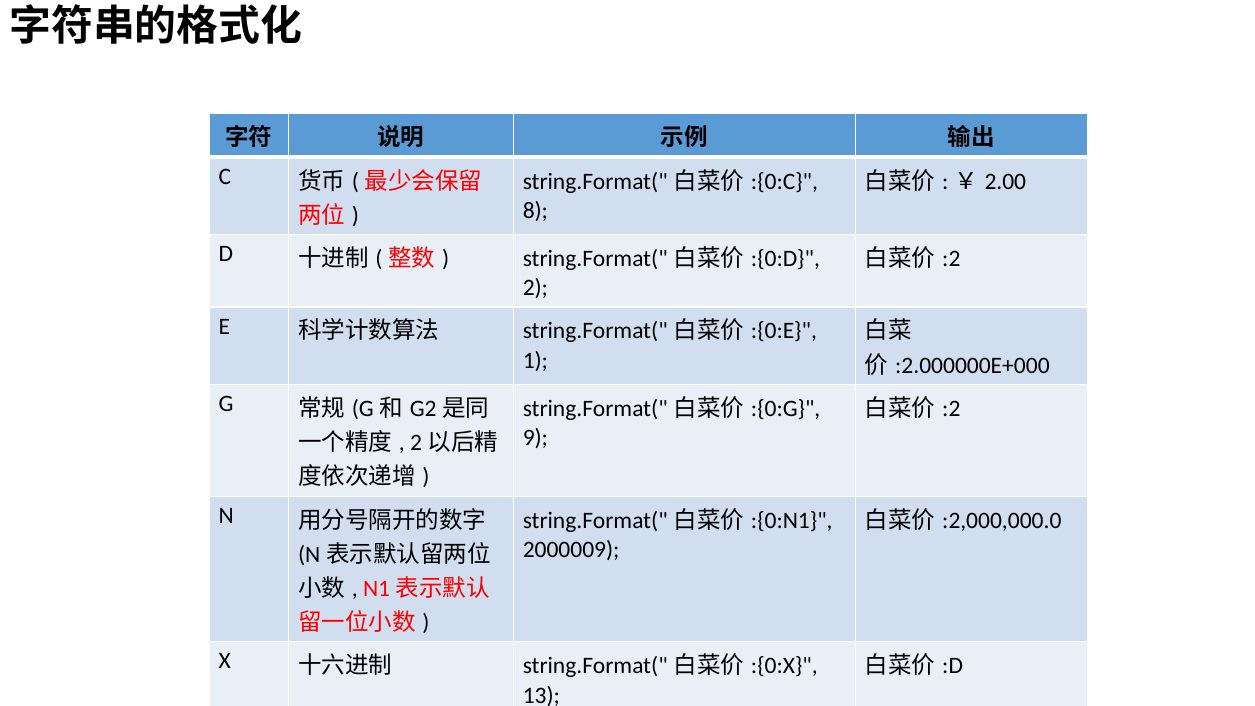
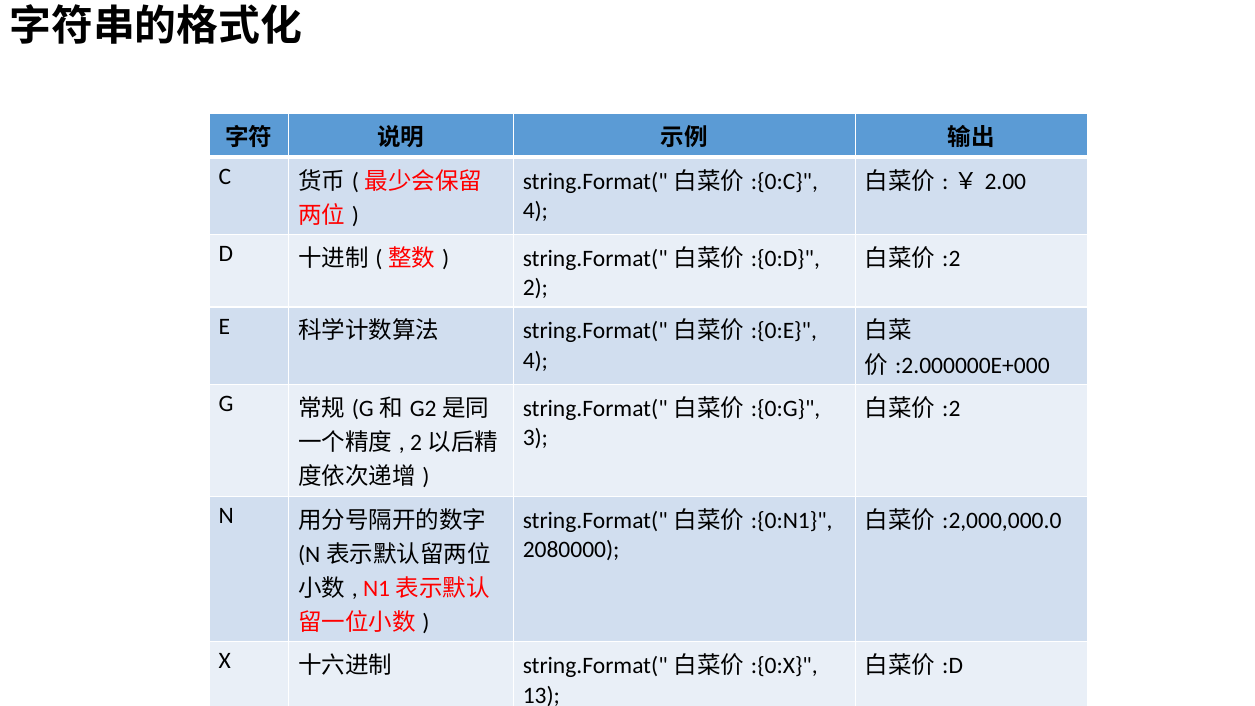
8 at (535, 211): 8 -> 4
1 at (535, 360): 1 -> 4
9: 9 -> 3
2000009: 2000009 -> 2080000
